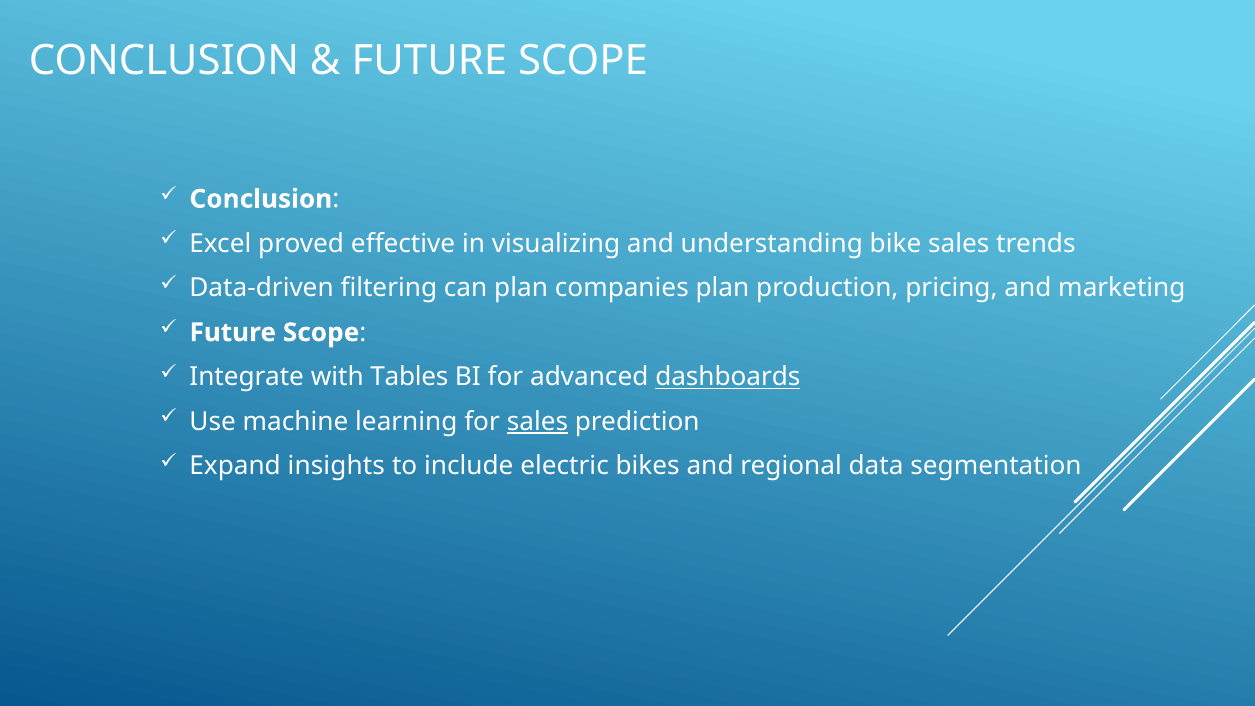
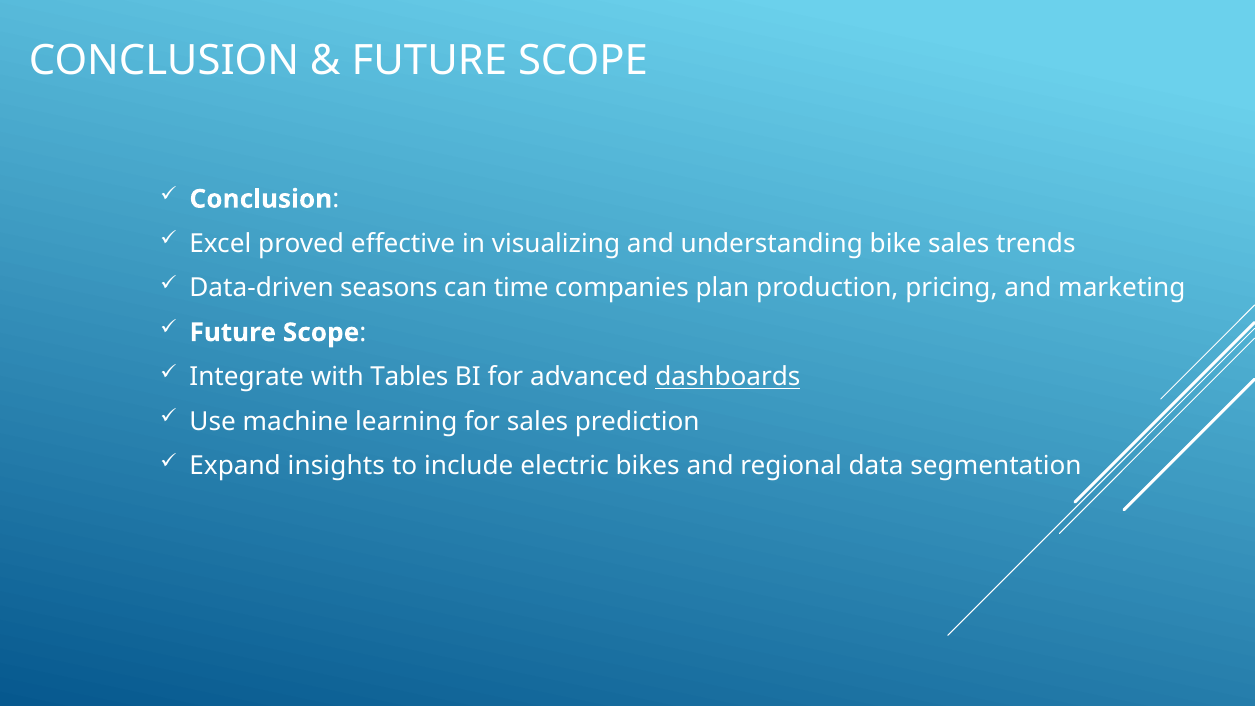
filtering: filtering -> seasons
can plan: plan -> time
sales at (537, 422) underline: present -> none
